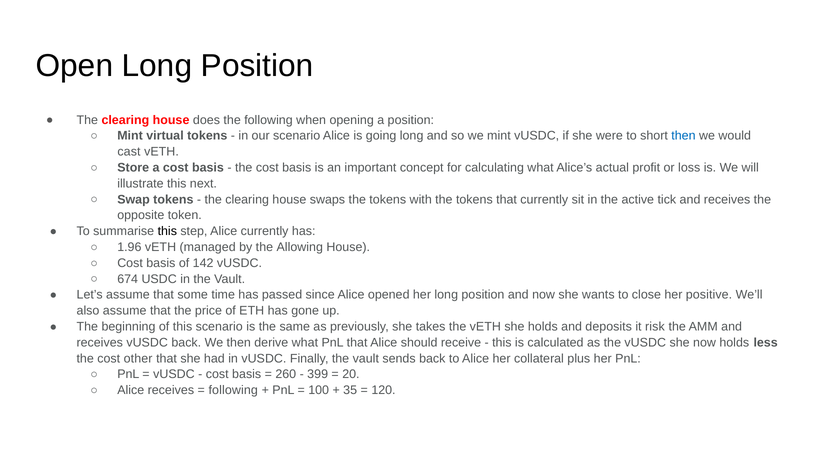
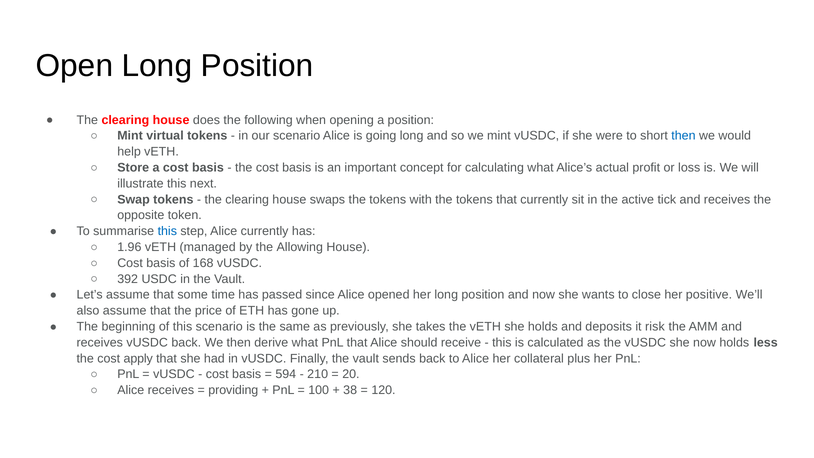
cast: cast -> help
this at (167, 231) colour: black -> blue
142: 142 -> 168
674: 674 -> 392
other: other -> apply
260: 260 -> 594
399: 399 -> 210
following at (233, 390): following -> providing
35: 35 -> 38
